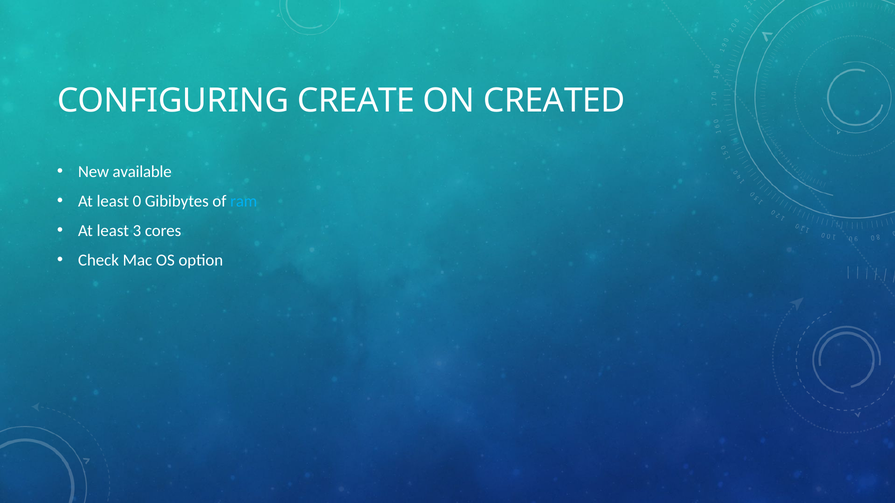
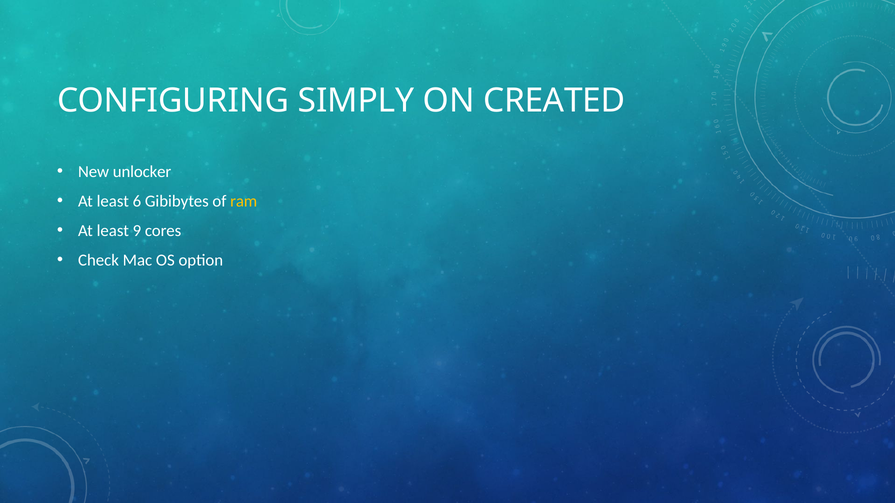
CREATE: CREATE -> SIMPLY
available: available -> unlocker
0: 0 -> 6
ram colour: light blue -> yellow
3: 3 -> 9
